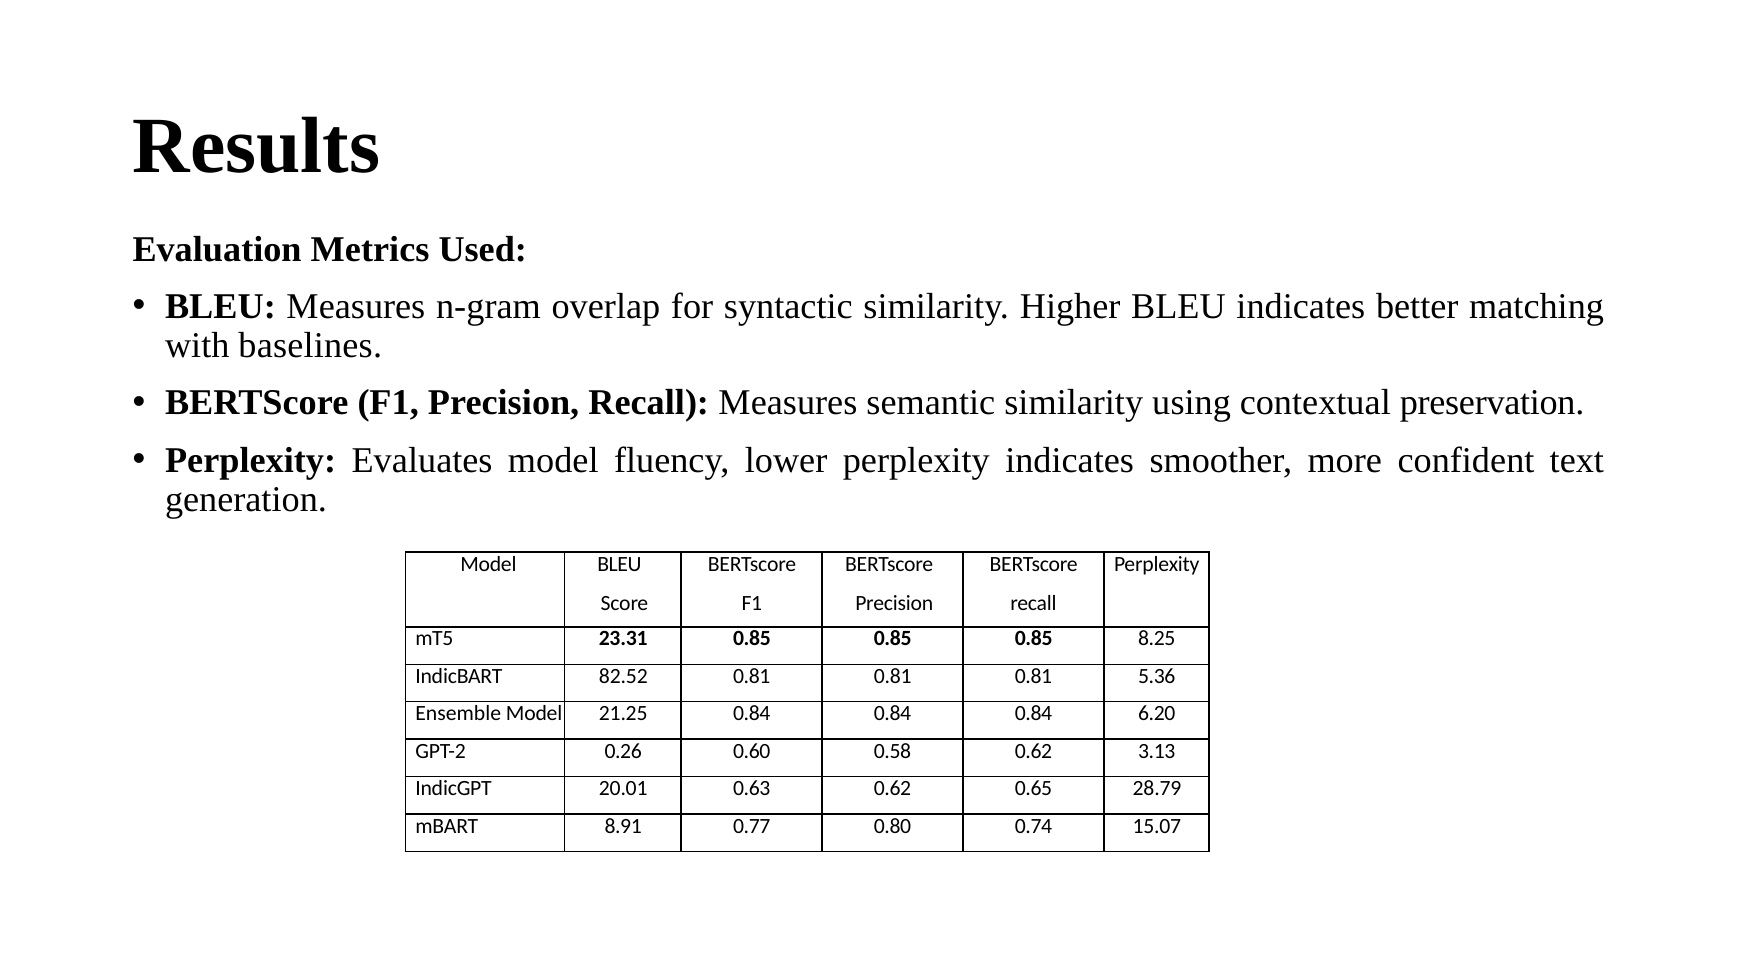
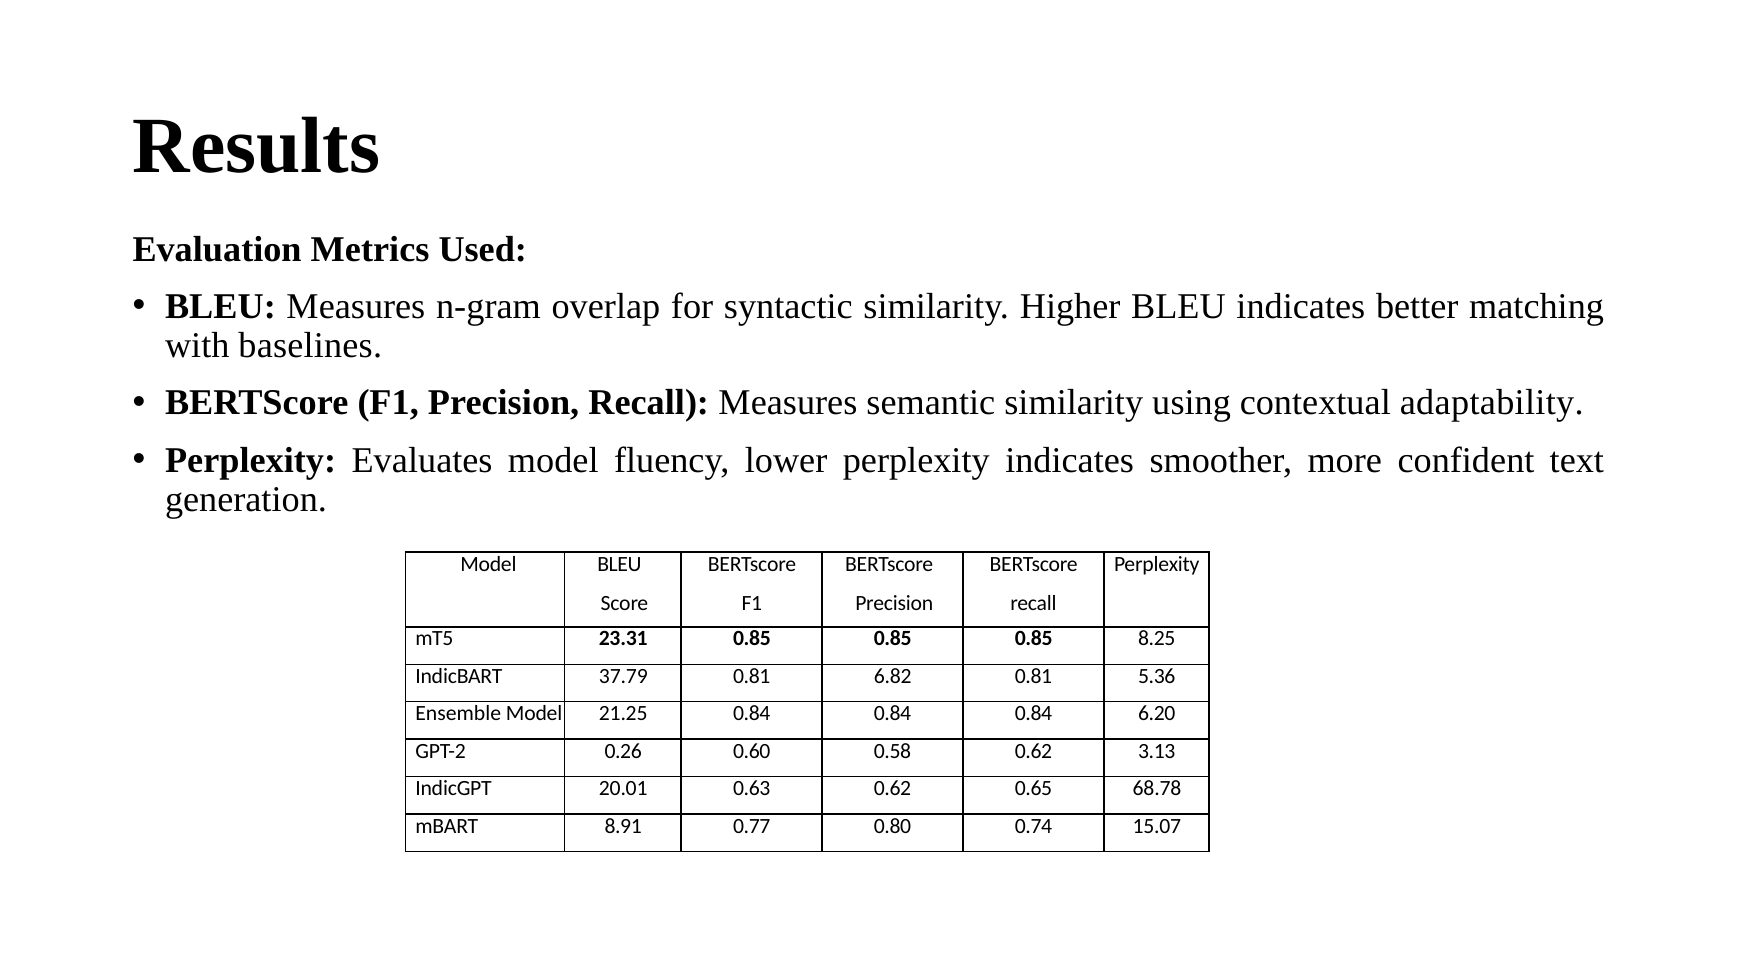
preservation: preservation -> adaptability
82.52: 82.52 -> 37.79
0.81 at (893, 676): 0.81 -> 6.82
28.79: 28.79 -> 68.78
